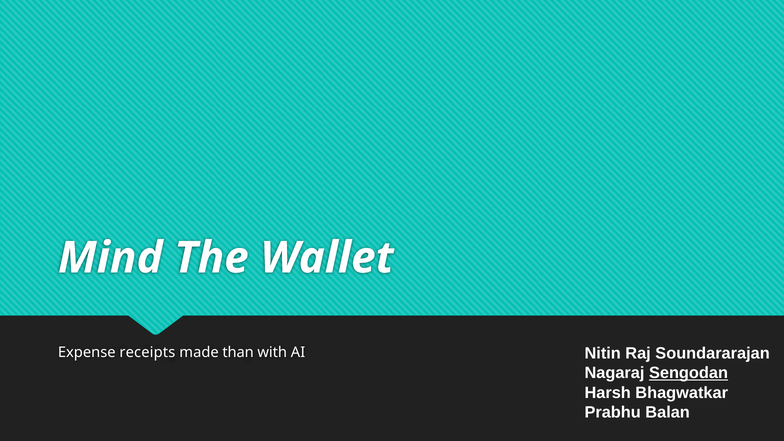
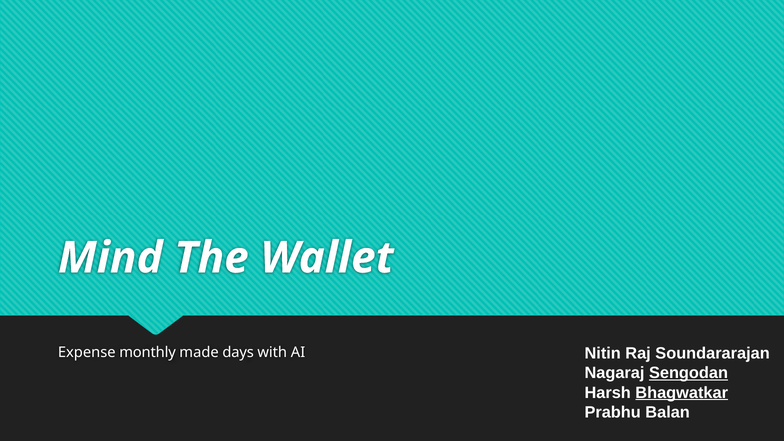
receipts: receipts -> monthly
than: than -> days
Bhagwatkar underline: none -> present
